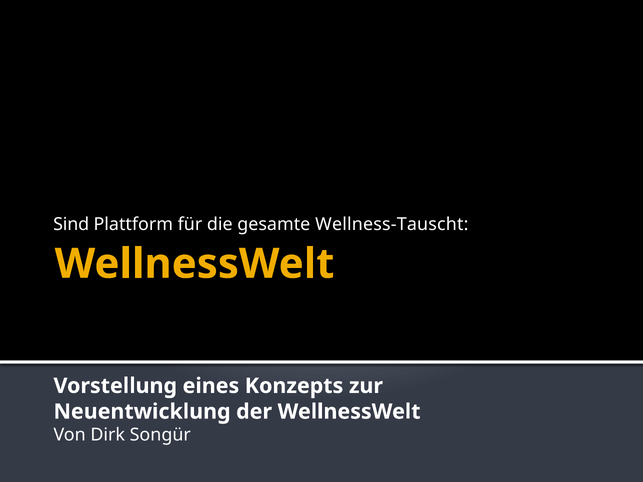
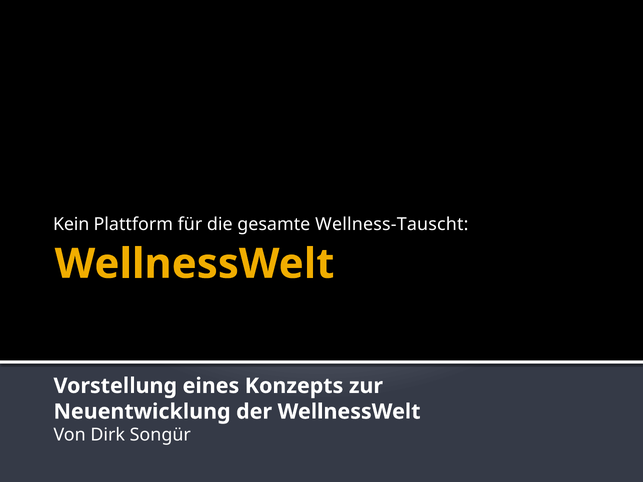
Sind: Sind -> Kein
